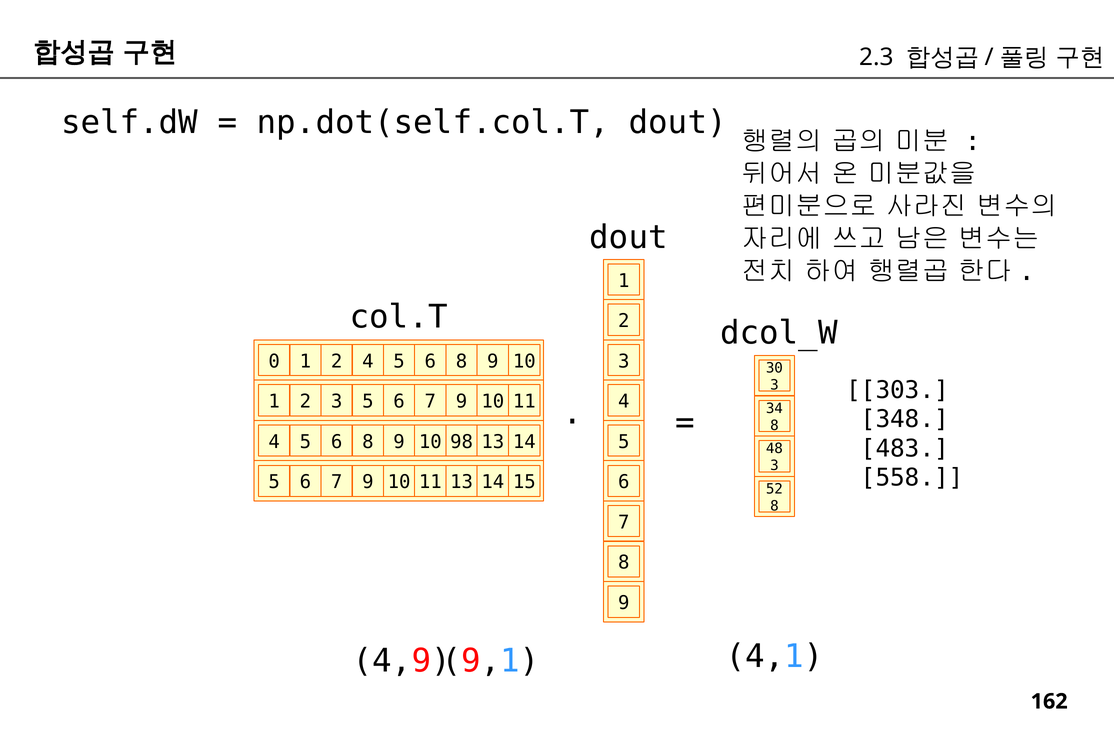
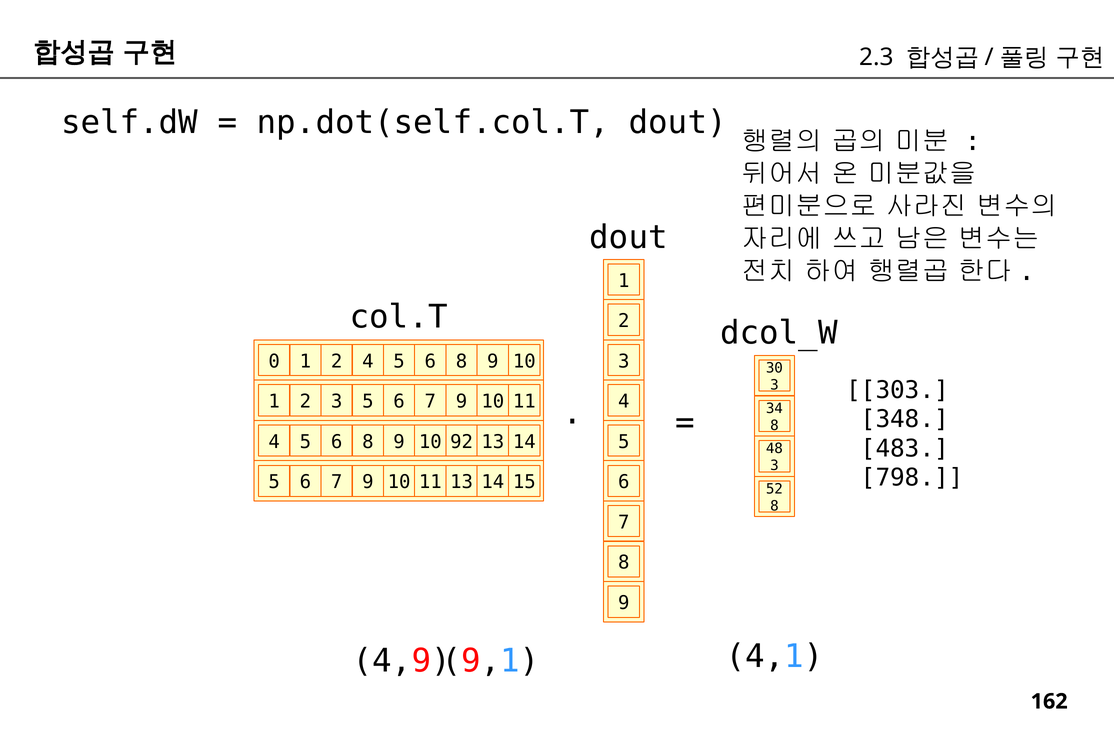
98: 98 -> 92
558: 558 -> 798
